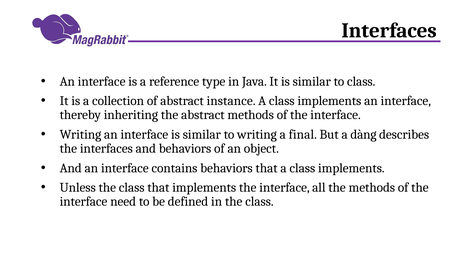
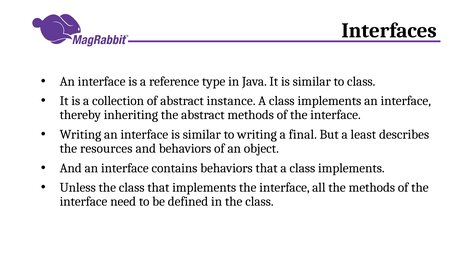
dàng: dàng -> least
the interfaces: interfaces -> resources
